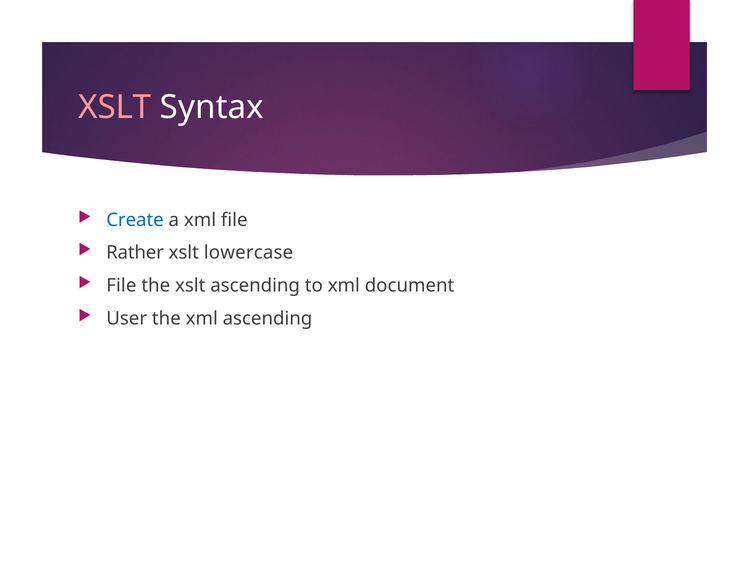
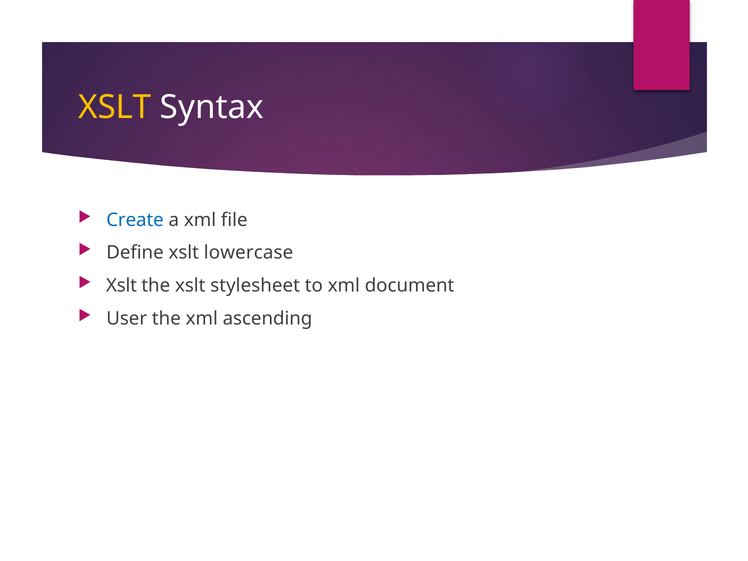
XSLT at (115, 107) colour: pink -> yellow
Rather: Rather -> Define
File at (121, 286): File -> Xslt
xslt ascending: ascending -> stylesheet
